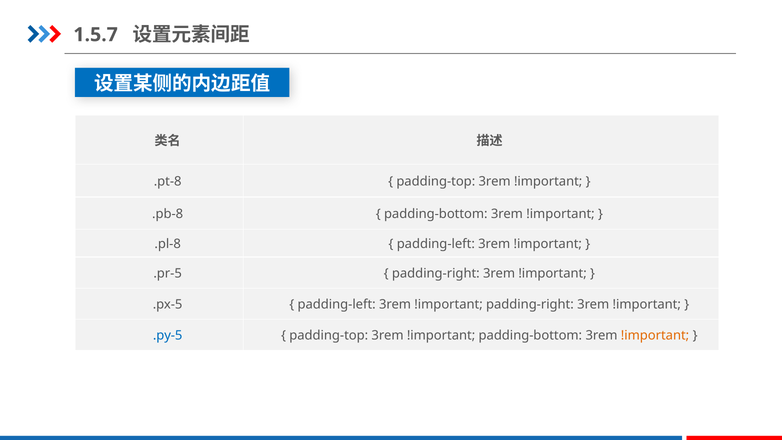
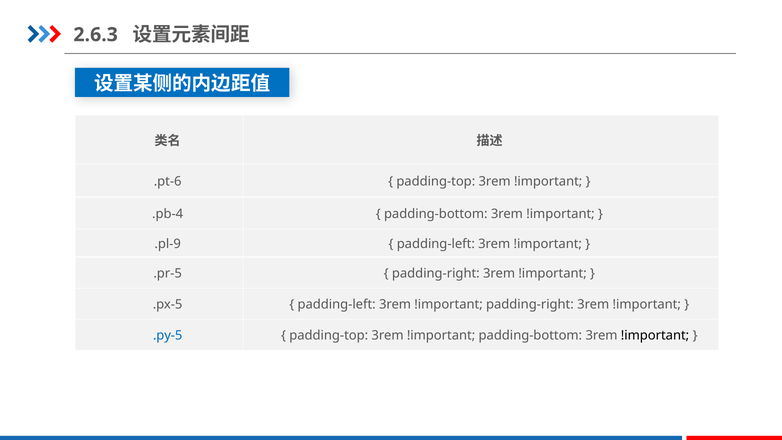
1.5.7: 1.5.7 -> 2.6.3
.pt-8: .pt-8 -> .pt-6
.pb-8: .pb-8 -> .pb-4
.pl-8: .pl-8 -> .pl-9
!important at (655, 336) colour: orange -> black
